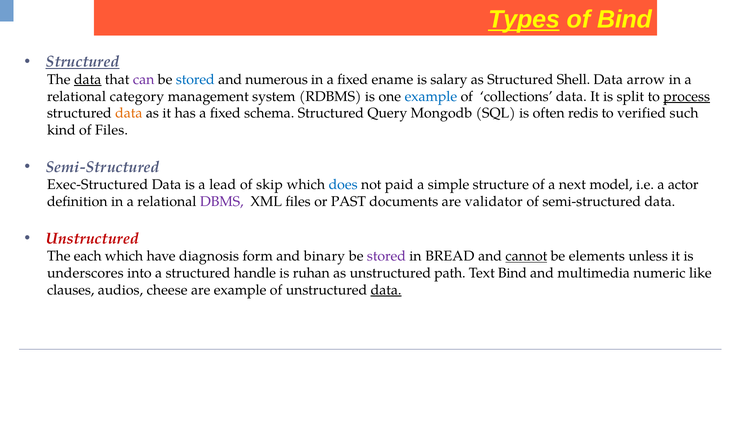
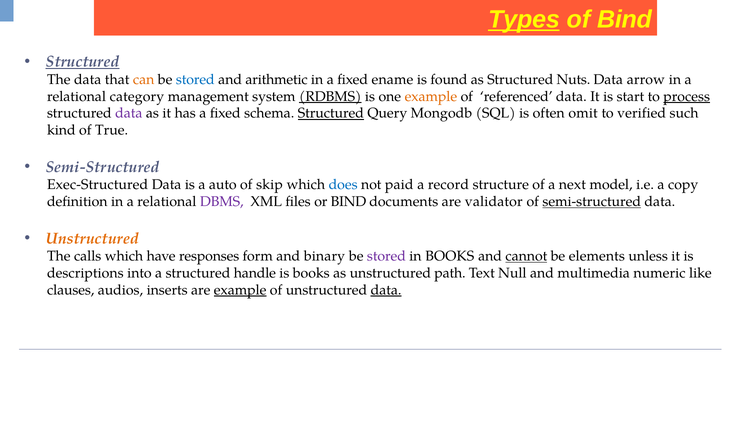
data at (88, 79) underline: present -> none
can colour: purple -> orange
numerous: numerous -> arithmetic
salary: salary -> found
Shell: Shell -> Nuts
RDBMS underline: none -> present
example at (431, 96) colour: blue -> orange
collections: collections -> referenced
split: split -> start
data at (129, 113) colour: orange -> purple
Structured at (331, 113) underline: none -> present
redis: redis -> omit
of Files: Files -> True
lead: lead -> auto
simple: simple -> record
actor: actor -> copy
or PAST: PAST -> BIND
semi-structured at (592, 201) underline: none -> present
Unstructured at (92, 238) colour: red -> orange
each: each -> calls
diagnosis: diagnosis -> responses
in BREAD: BREAD -> BOOKS
underscores: underscores -> descriptions
is ruhan: ruhan -> books
Text Bind: Bind -> Null
cheese: cheese -> inserts
example at (240, 290) underline: none -> present
